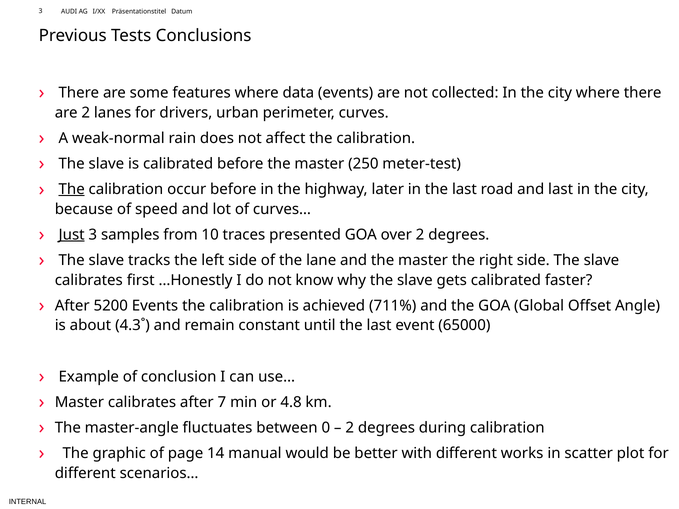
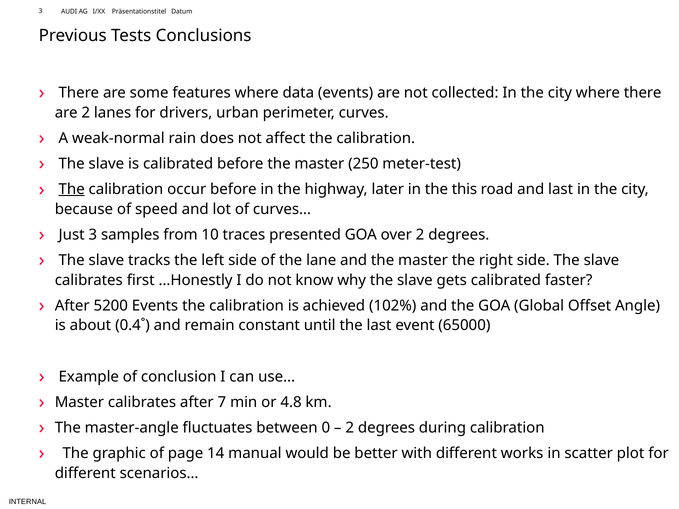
in the last: last -> this
Just underline: present -> none
711%: 711% -> 102%
4.3˚: 4.3˚ -> 0.4˚
